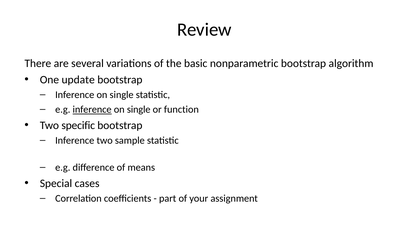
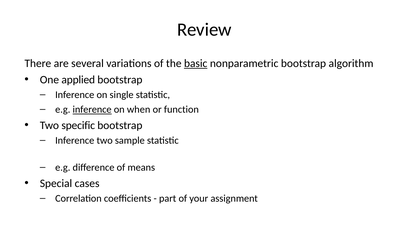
basic underline: none -> present
update: update -> applied
single at (139, 110): single -> when
